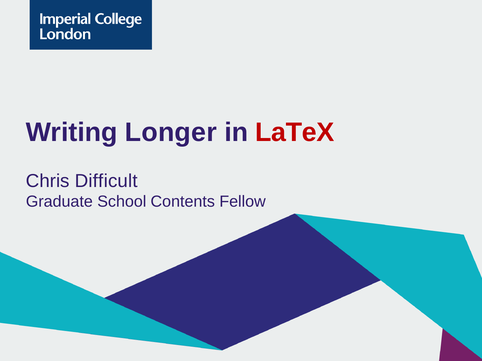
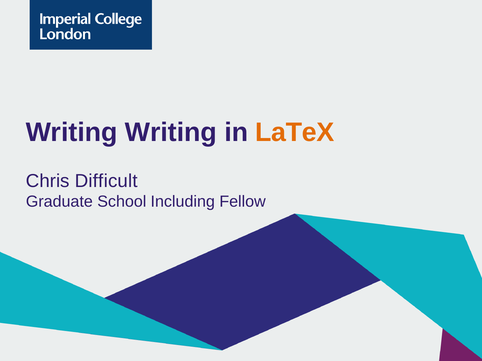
Writing Longer: Longer -> Writing
LaTeX colour: red -> orange
Contents: Contents -> Including
